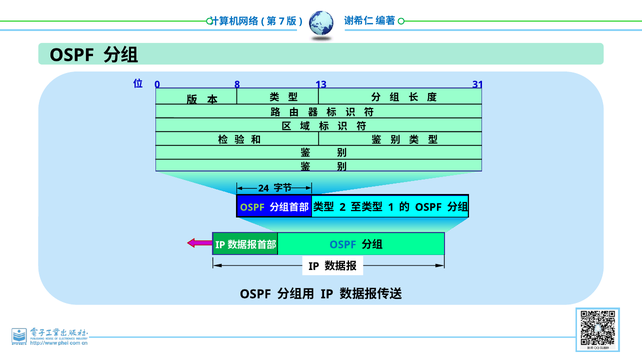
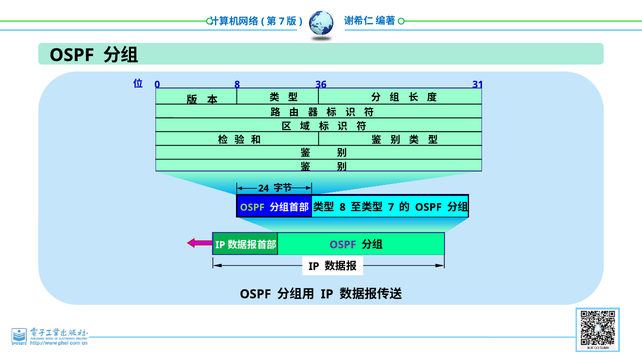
13: 13 -> 36
2 at (343, 207): 2 -> 8
1 at (391, 207): 1 -> 7
OSPF at (343, 245) colour: blue -> purple
